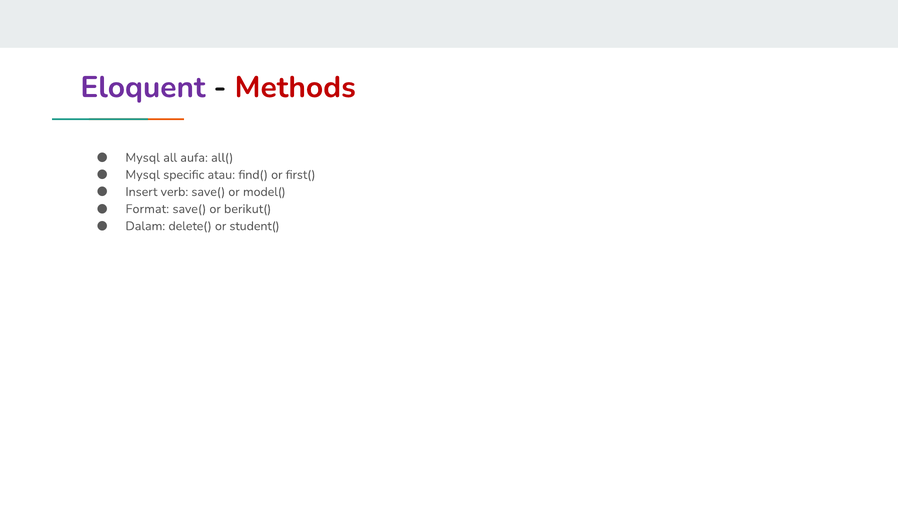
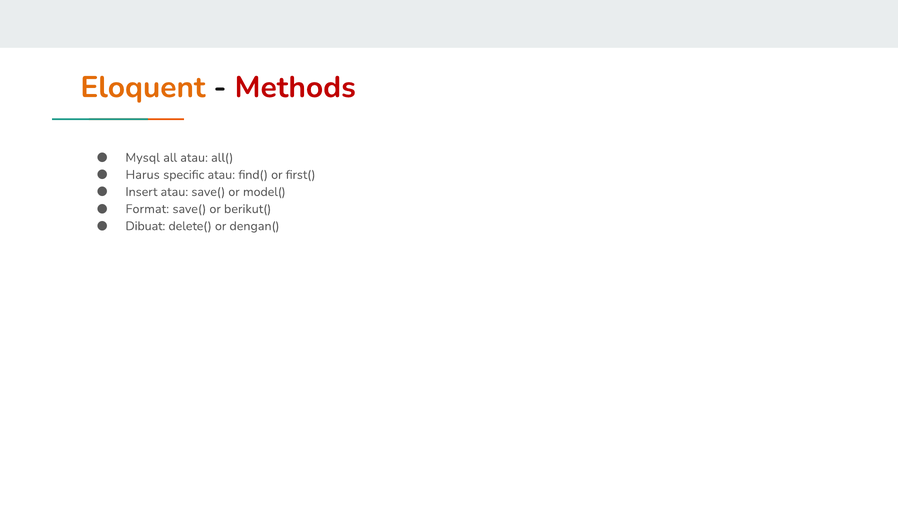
Eloquent colour: purple -> orange
all aufa: aufa -> atau
Mysql at (143, 175): Mysql -> Harus
Insert verb: verb -> atau
Dalam: Dalam -> Dibuat
student(: student( -> dengan(
